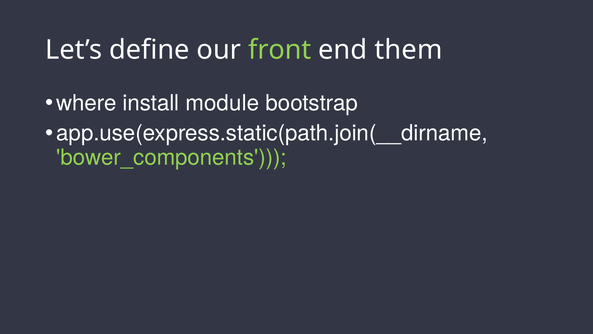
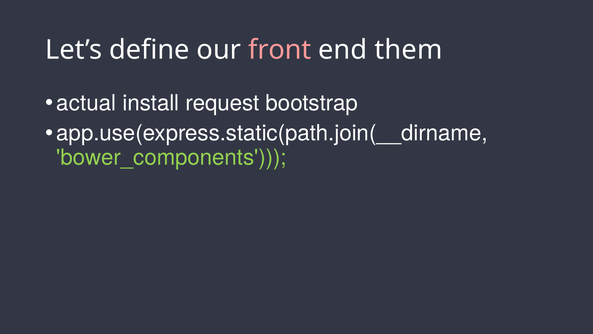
front colour: light green -> pink
where: where -> actual
module: module -> request
